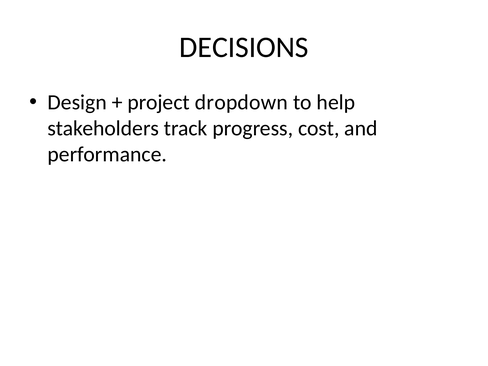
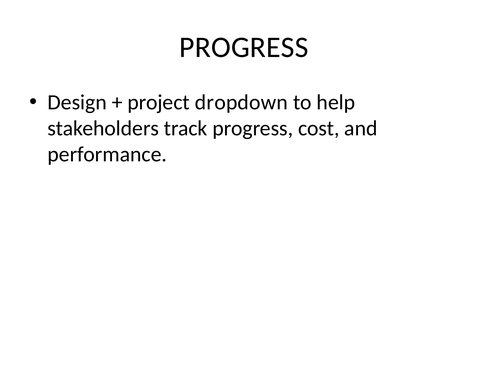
DECISIONS at (244, 47): DECISIONS -> PROGRESS
